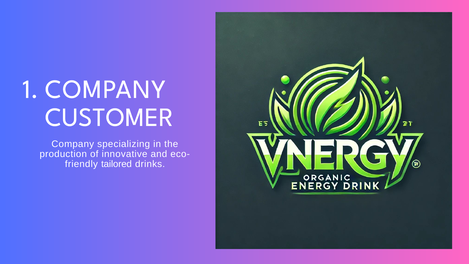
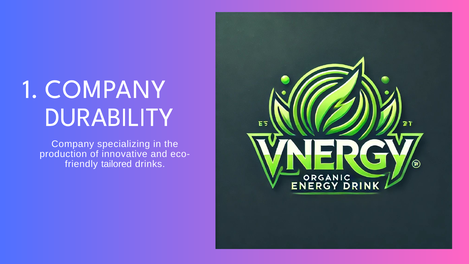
CUSTOMER: CUSTOMER -> DURABILITY
